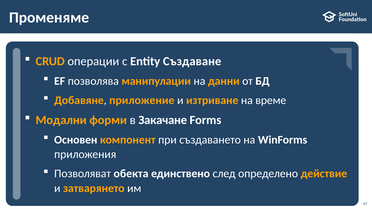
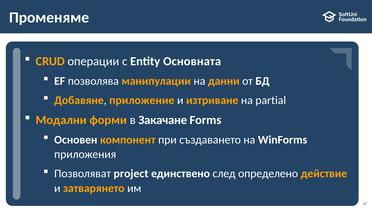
Създаване: Създаване -> Основната
време: време -> partial
обекта: обекта -> project
